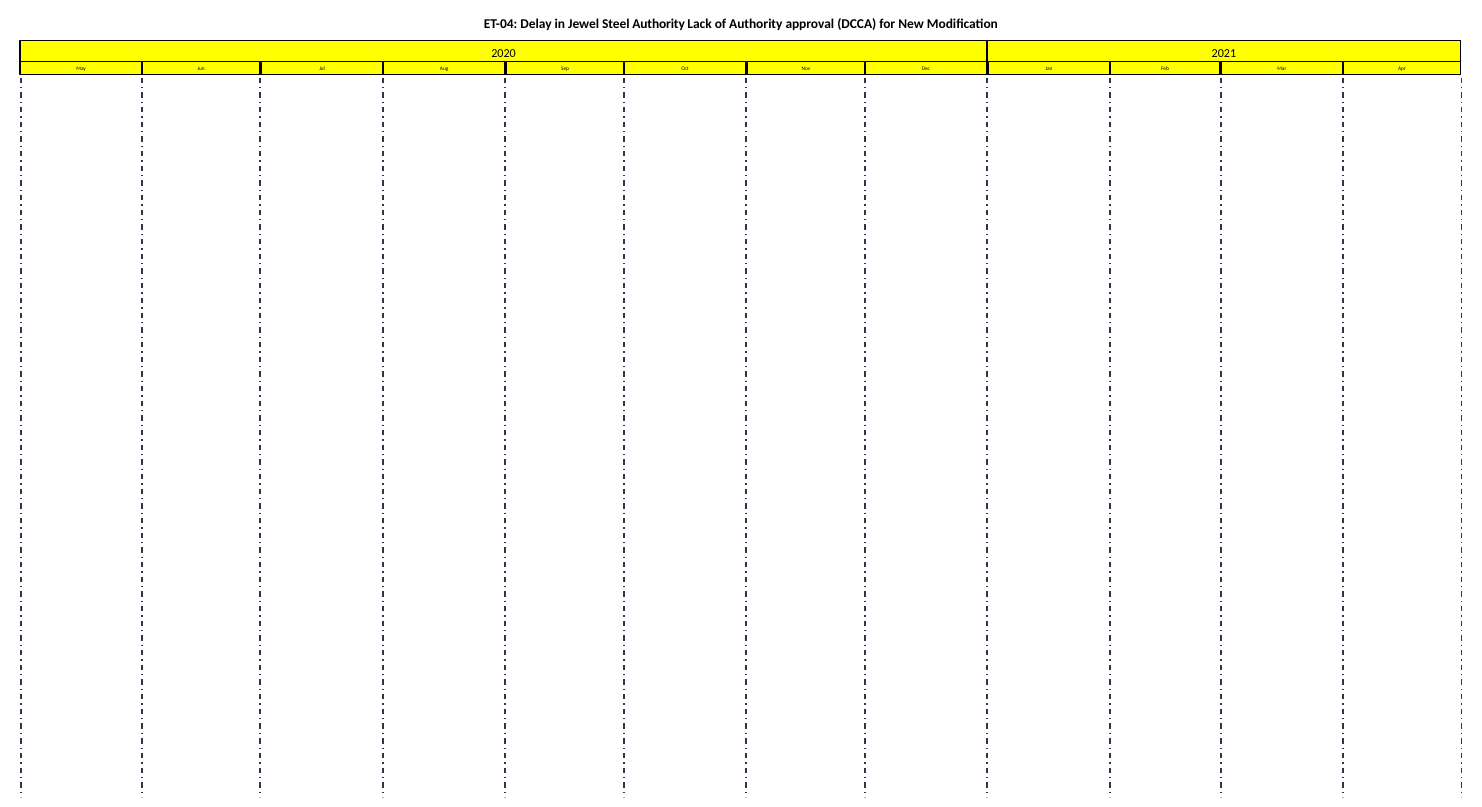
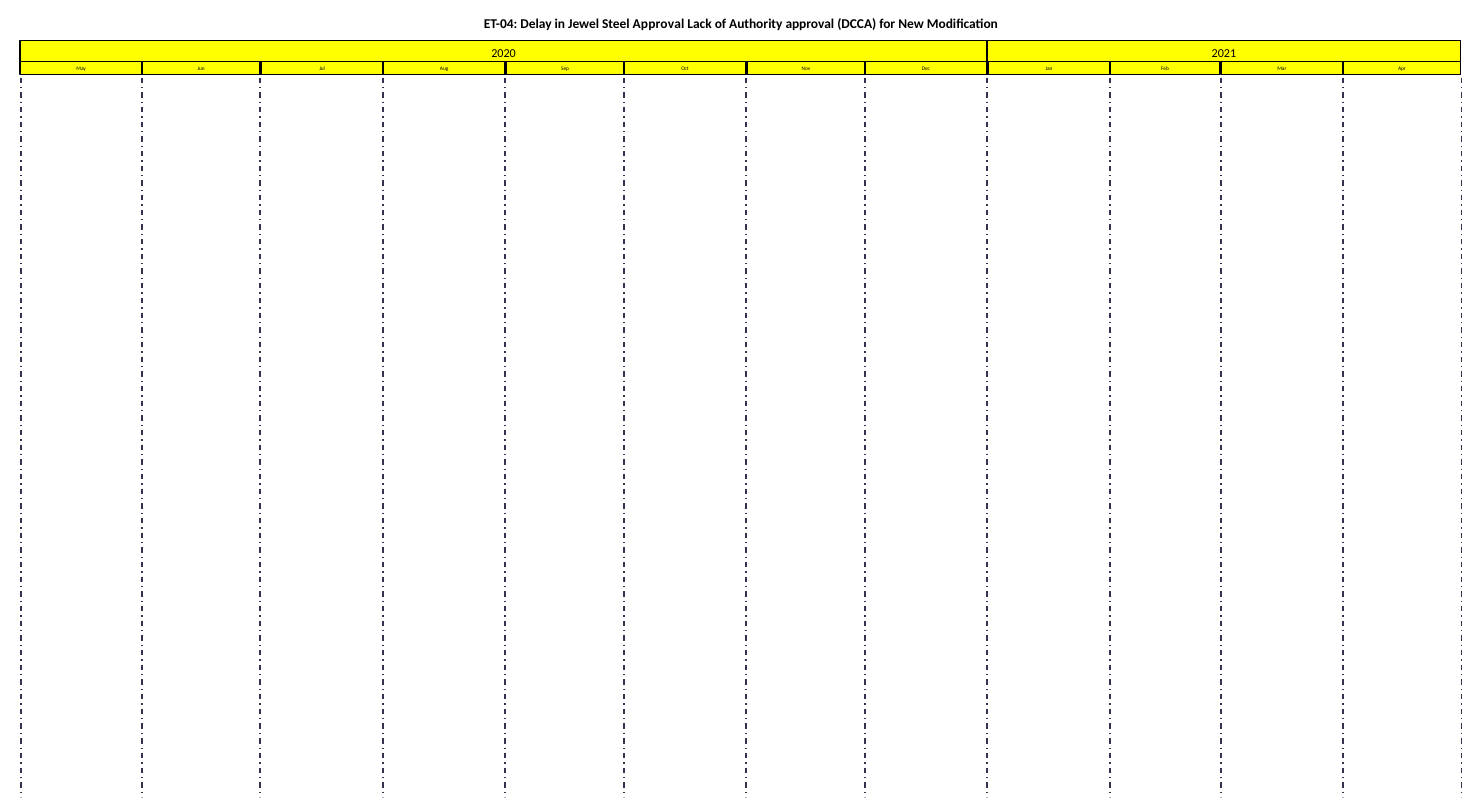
Steel Authority: Authority -> Approval
